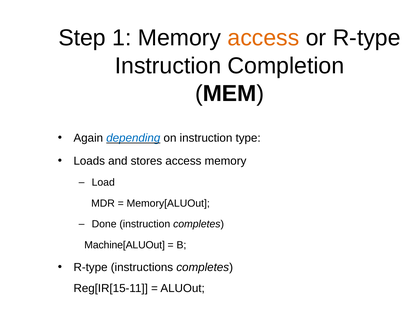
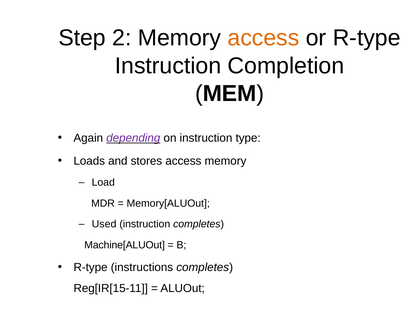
1: 1 -> 2
depending colour: blue -> purple
Done: Done -> Used
